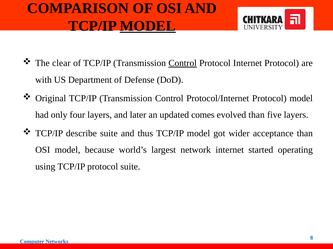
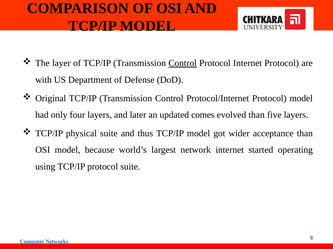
MODEL at (148, 26) underline: present -> none
clear: clear -> layer
describe: describe -> physical
